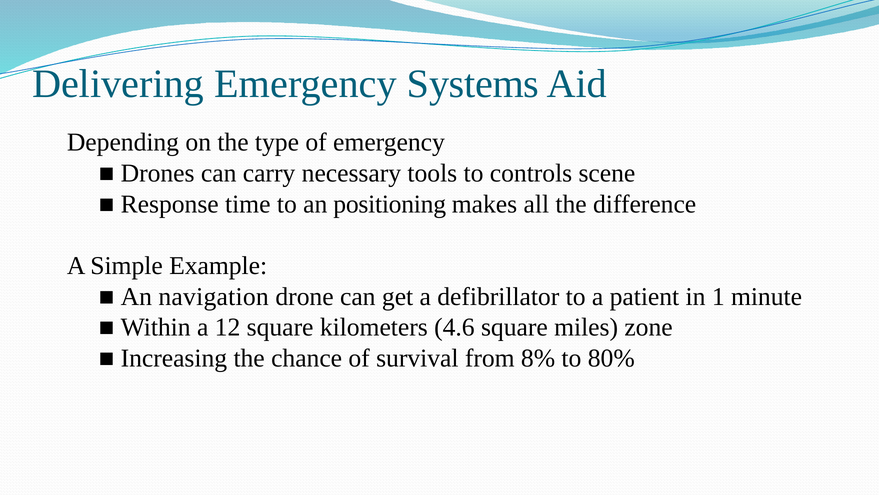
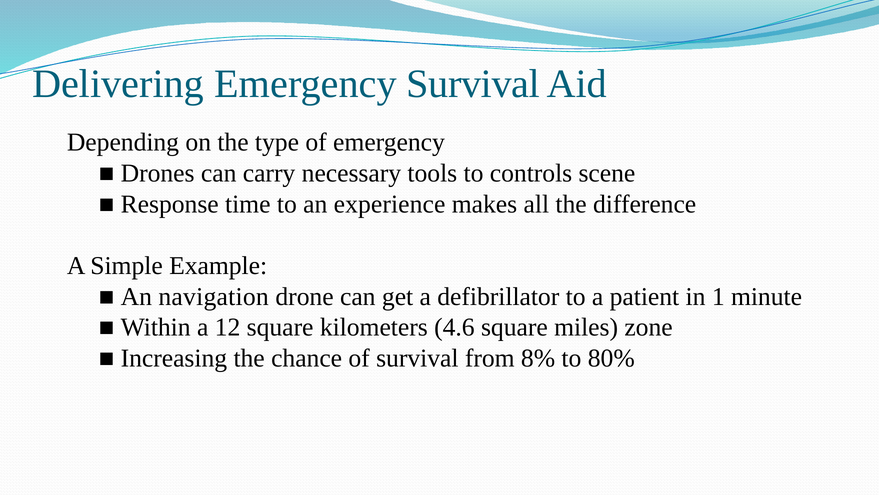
Emergency Systems: Systems -> Survival
positioning: positioning -> experience
